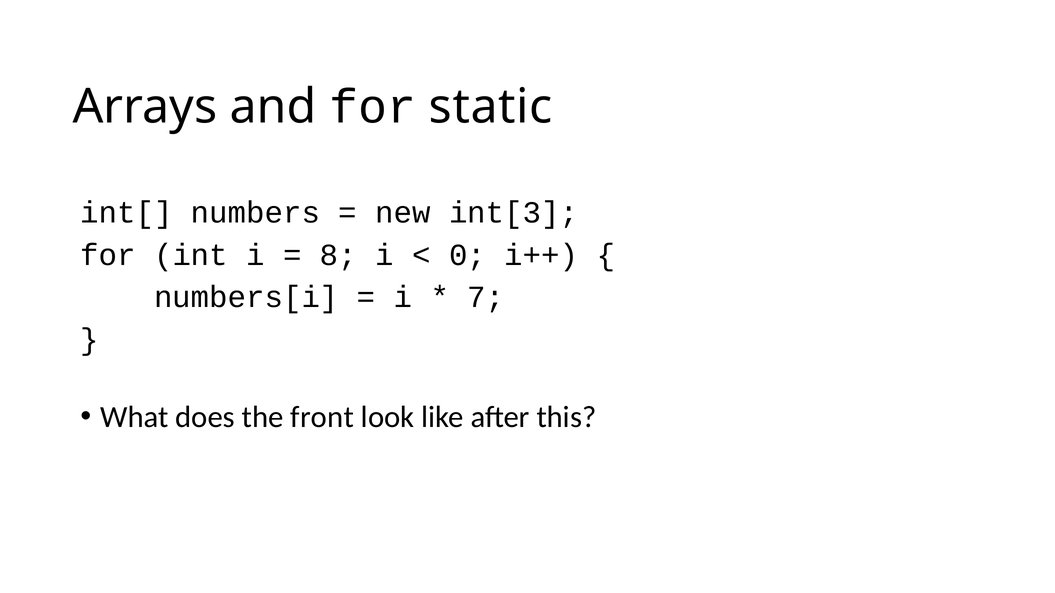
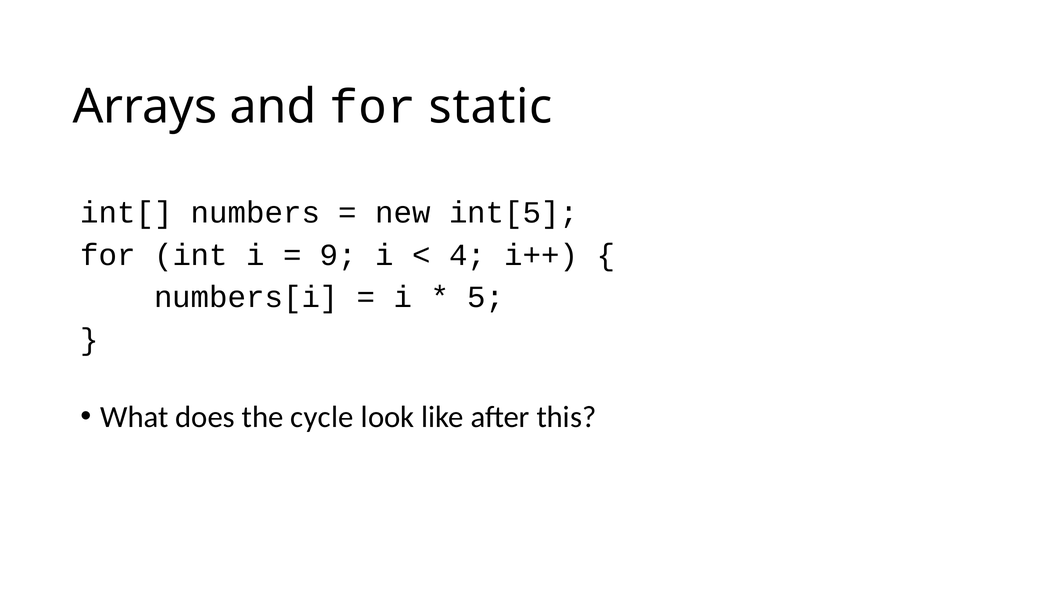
int[3: int[3 -> int[5
8: 8 -> 9
0: 0 -> 4
7: 7 -> 5
front: front -> cycle
